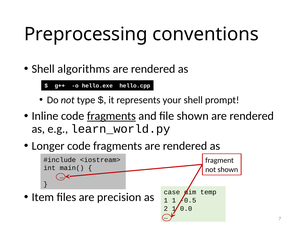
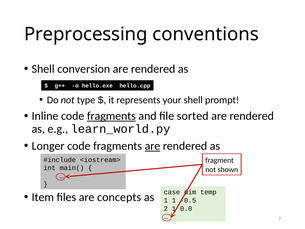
algorithms: algorithms -> conversion
file shown: shown -> sorted
are at (152, 146) underline: none -> present
precision: precision -> concepts
